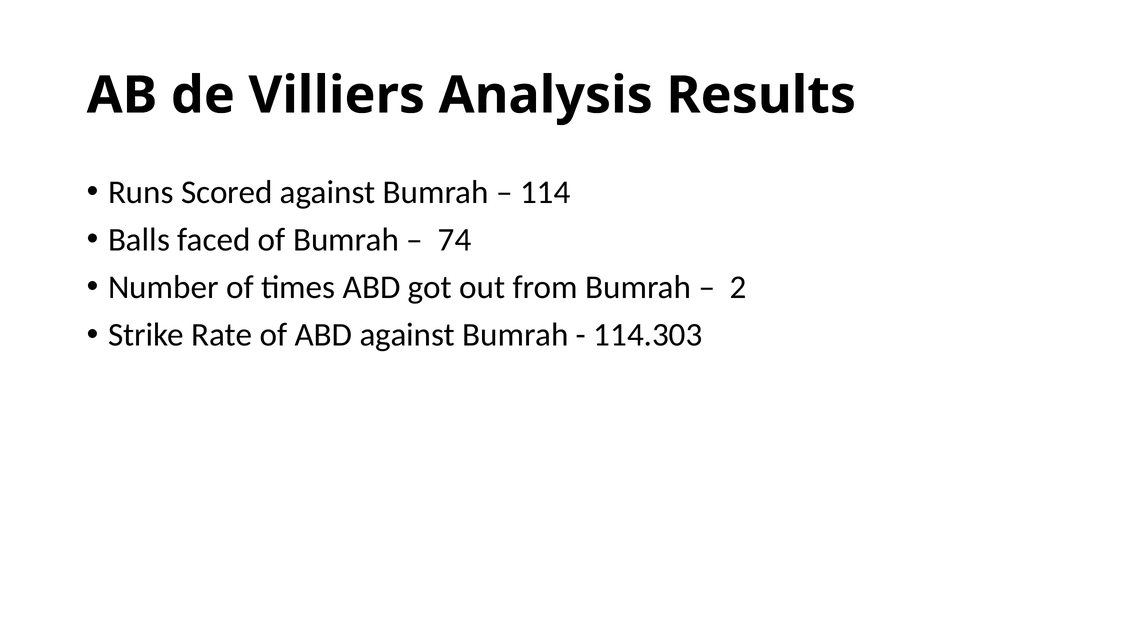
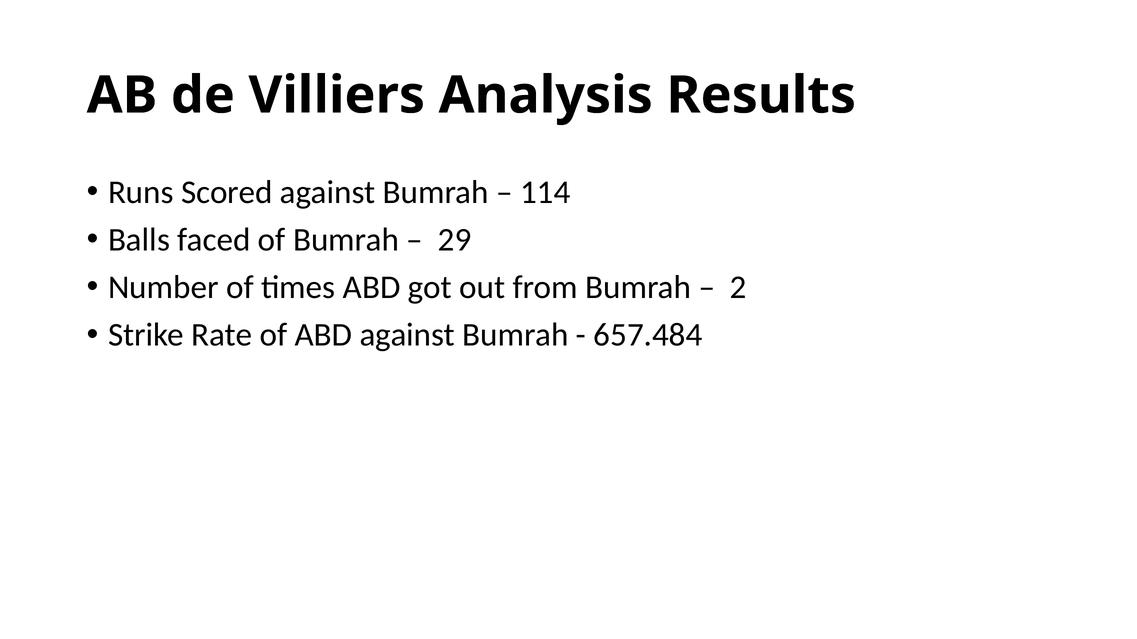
74: 74 -> 29
114.303: 114.303 -> 657.484
